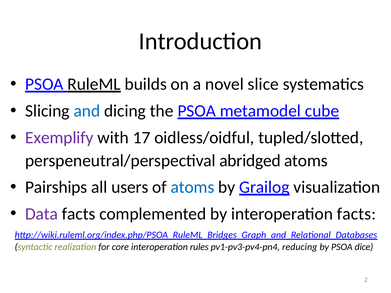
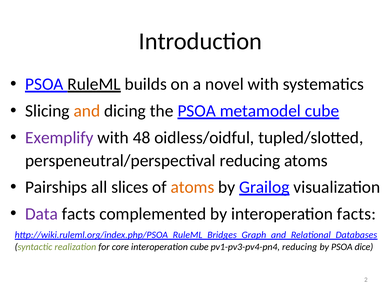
novel slice: slice -> with
and colour: blue -> orange
17: 17 -> 48
perspeneutral/perspectival abridged: abridged -> reducing
users: users -> slices
atoms at (192, 187) colour: blue -> orange
interoperation rules: rules -> cube
